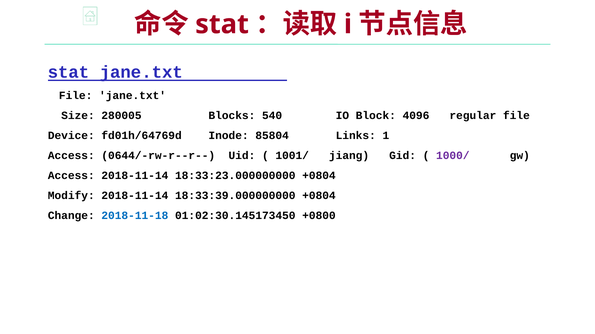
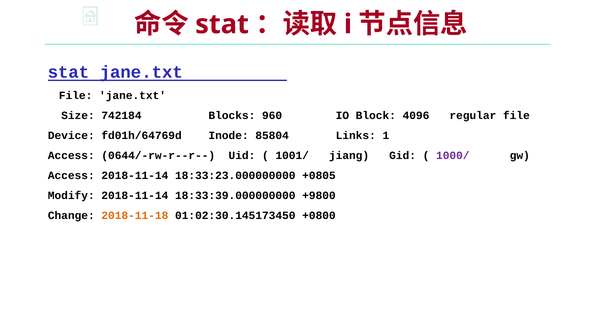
280005: 280005 -> 742184
540: 540 -> 960
18:33:23.000000000 +0804: +0804 -> +0805
18:33:39.000000000 +0804: +0804 -> +9800
2018-11-18 colour: blue -> orange
